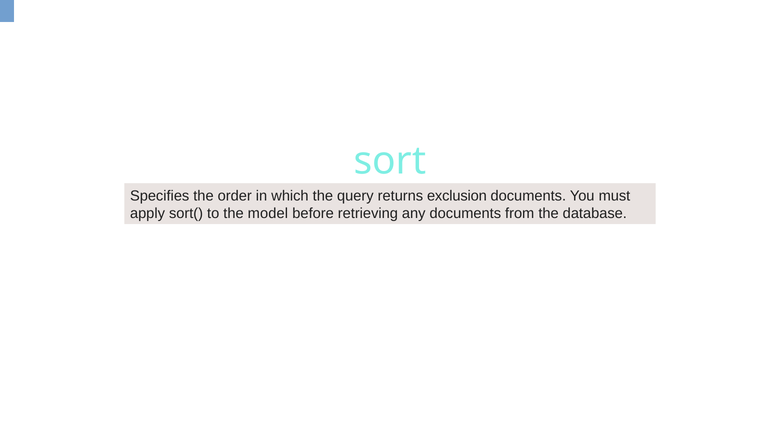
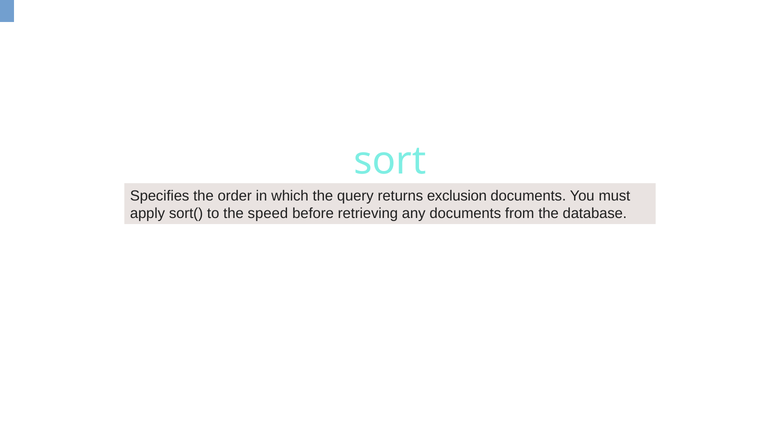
model: model -> speed
